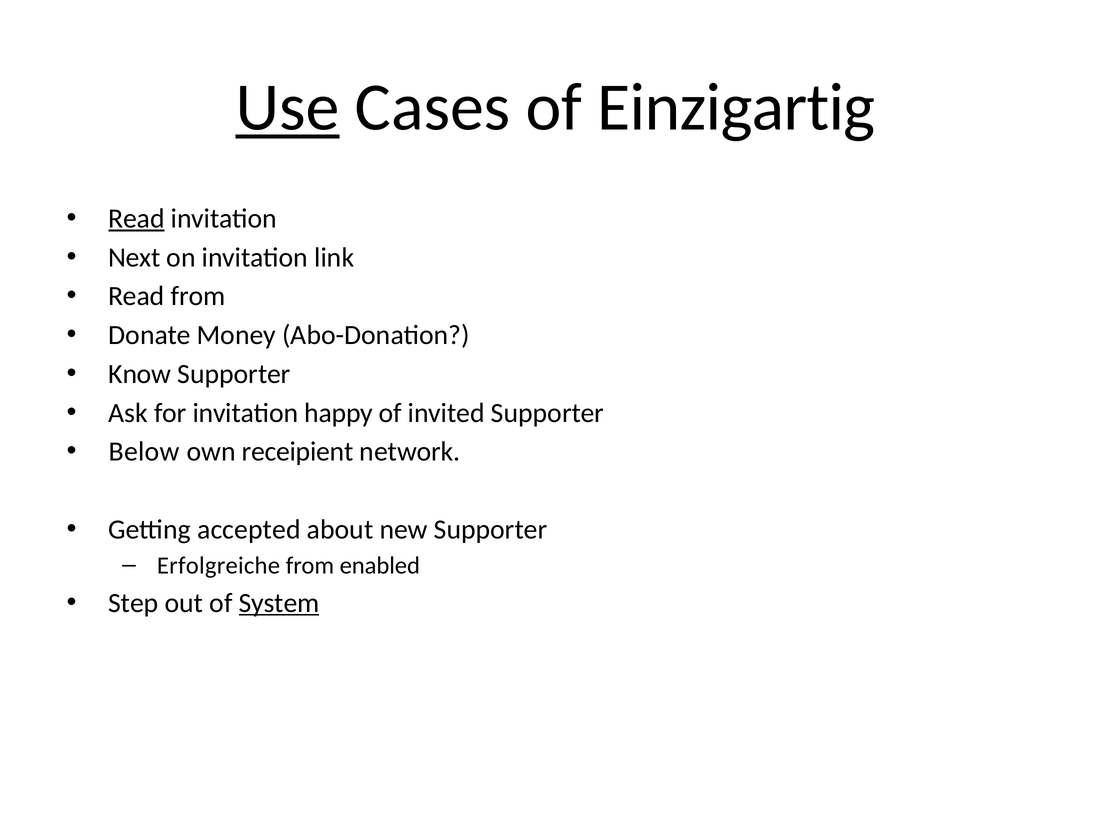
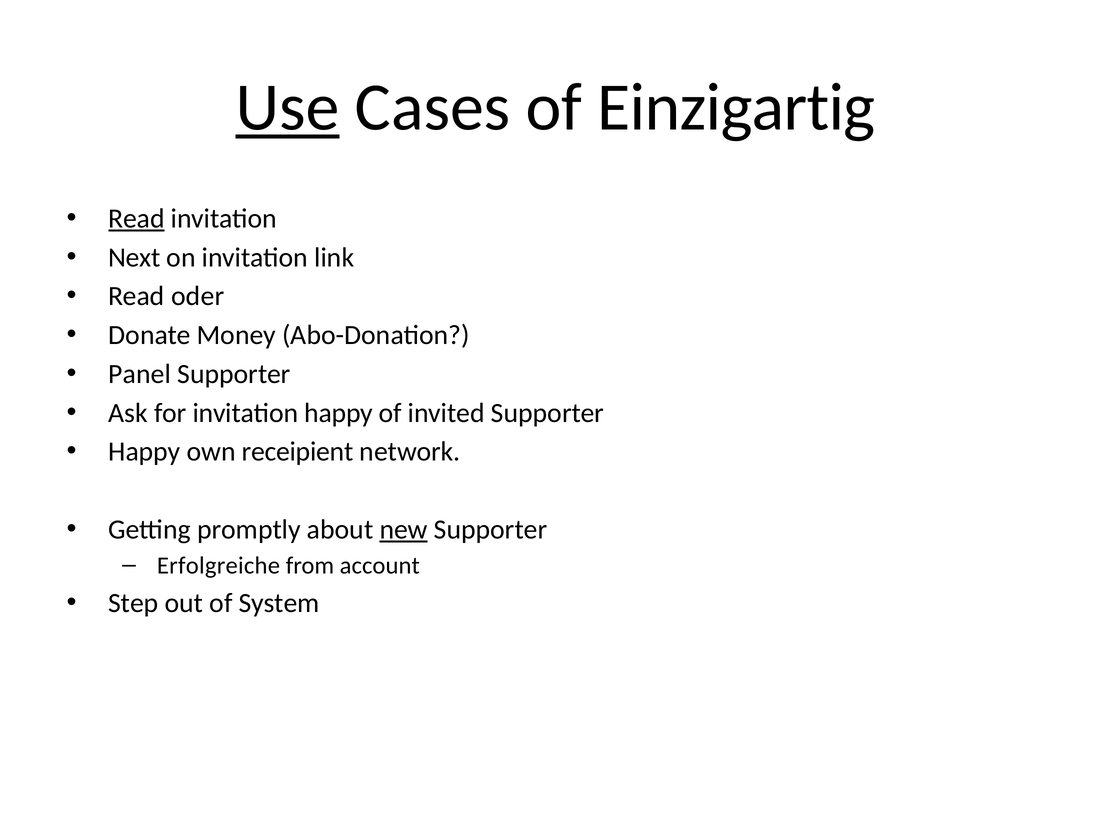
Read from: from -> oder
Know: Know -> Panel
Below at (144, 452): Below -> Happy
accepted: accepted -> promptly
new underline: none -> present
enabled: enabled -> account
System underline: present -> none
